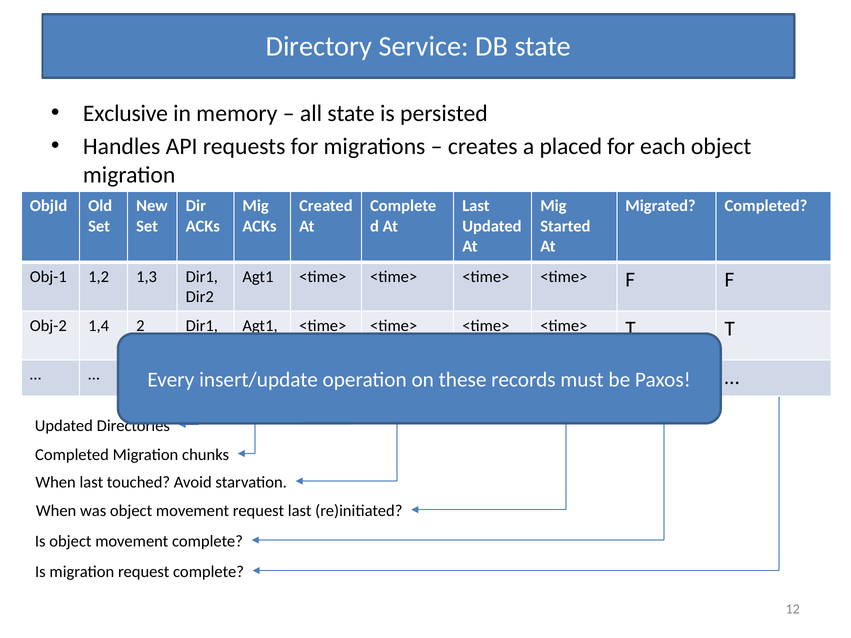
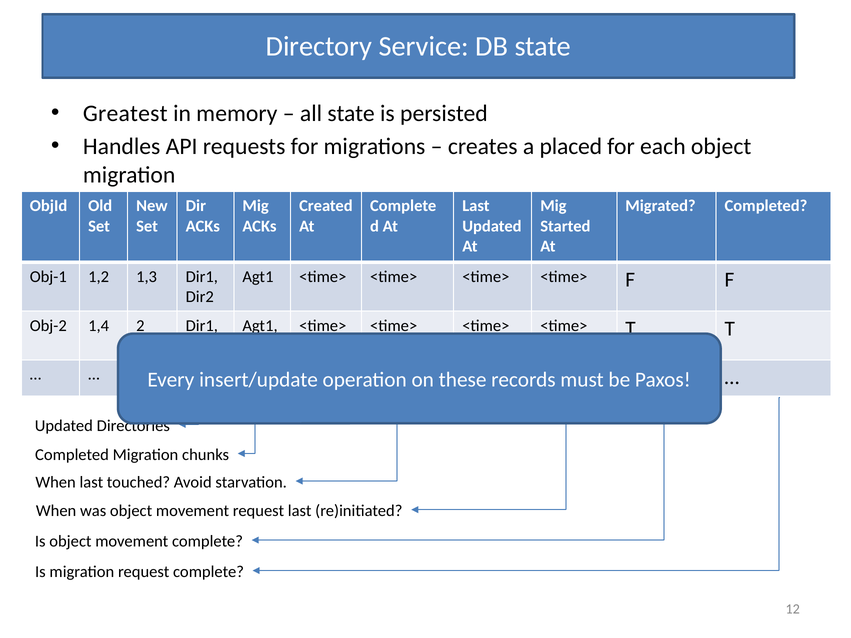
Exclusive: Exclusive -> Greatest
